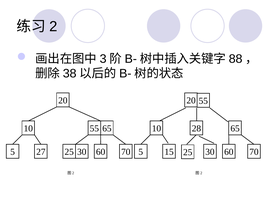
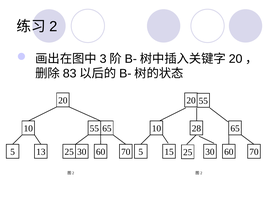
88 at (236, 59): 88 -> 20
38: 38 -> 83
27: 27 -> 13
